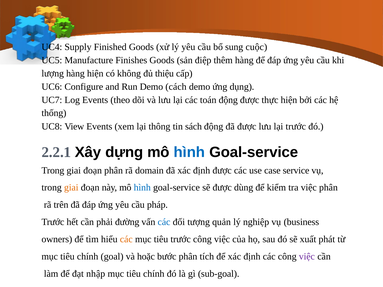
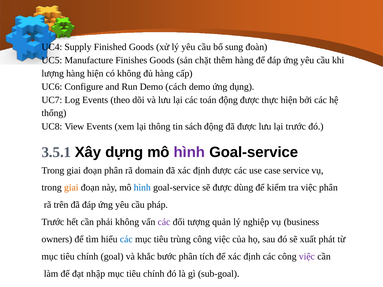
cuộc: cuộc -> đoàn
điệp: điệp -> chặt
đủ thiệu: thiệu -> hàng
2.2.1: 2.2.1 -> 3.5.1
hình at (189, 152) colour: blue -> purple
phải đường: đường -> không
các at (164, 222) colour: blue -> purple
các at (126, 239) colour: orange -> blue
tiêu trước: trước -> trùng
hoặc: hoặc -> khắc
